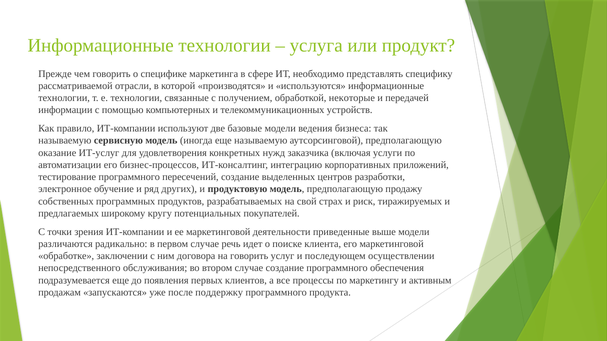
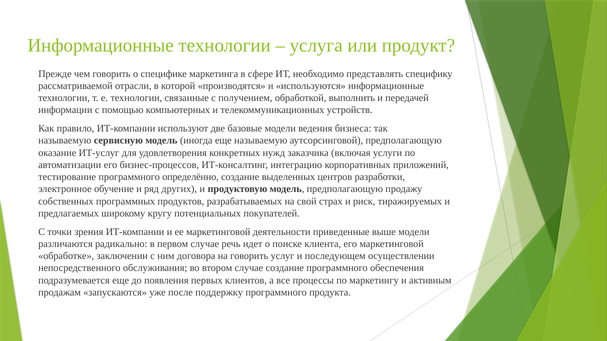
некоторые: некоторые -> выполнить
пересечений: пересечений -> определённо
